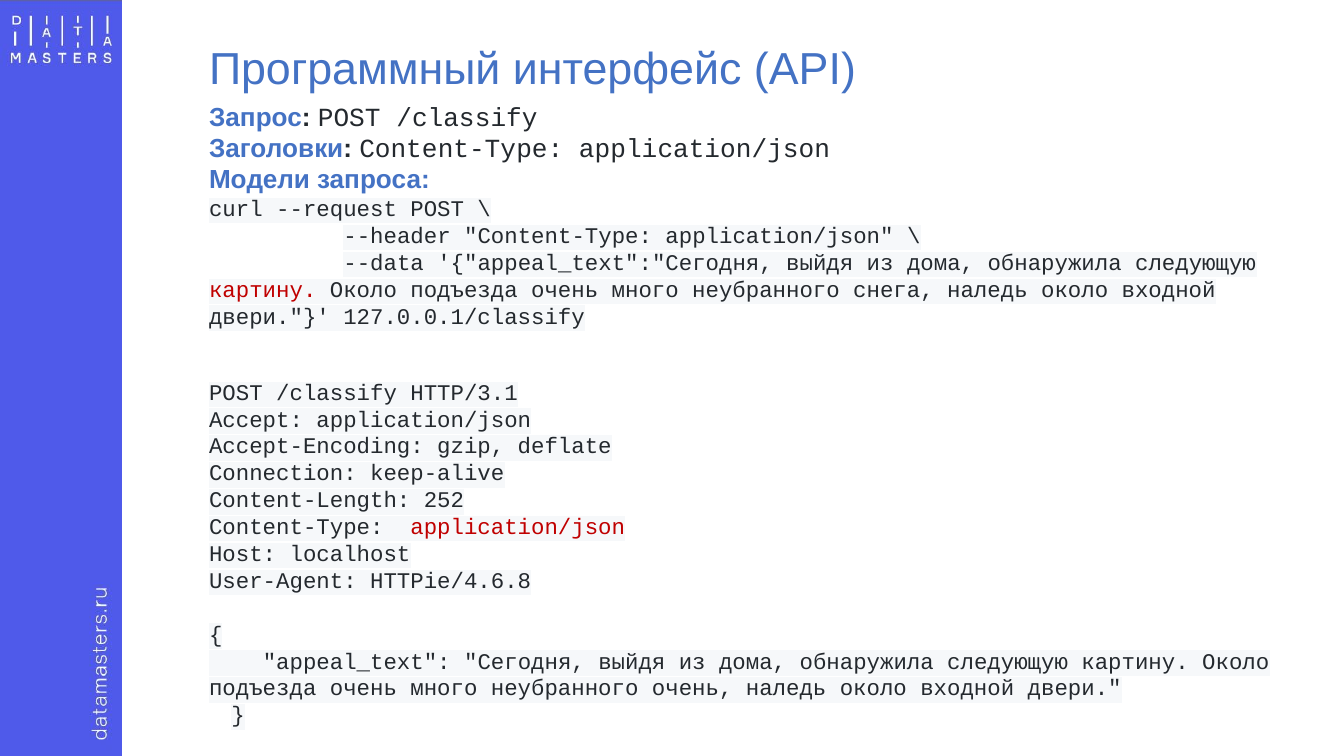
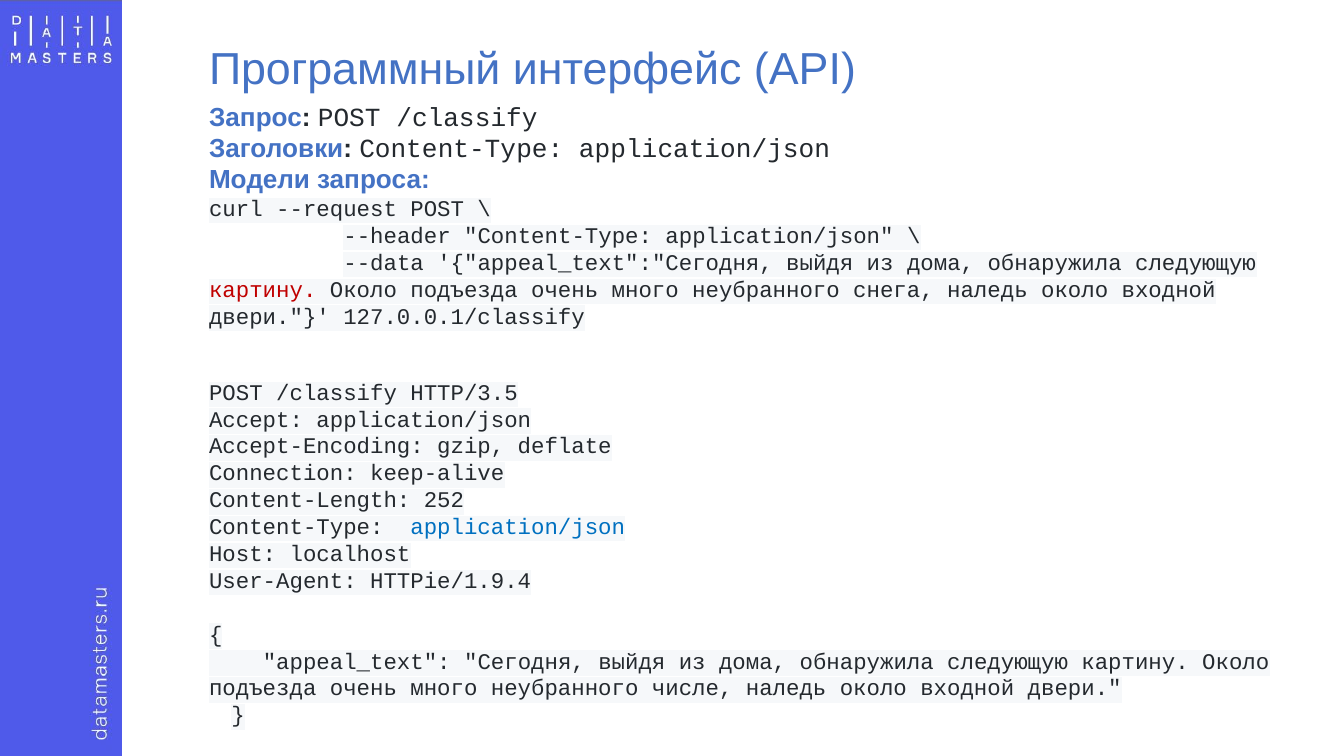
HTTP/3.1: HTTP/3.1 -> HTTP/3.5
application/json at (518, 527) colour: red -> blue
HTTPie/4.6.8: HTTPie/4.6.8 -> HTTPie/1.9.4
неубранного очень: очень -> числе
